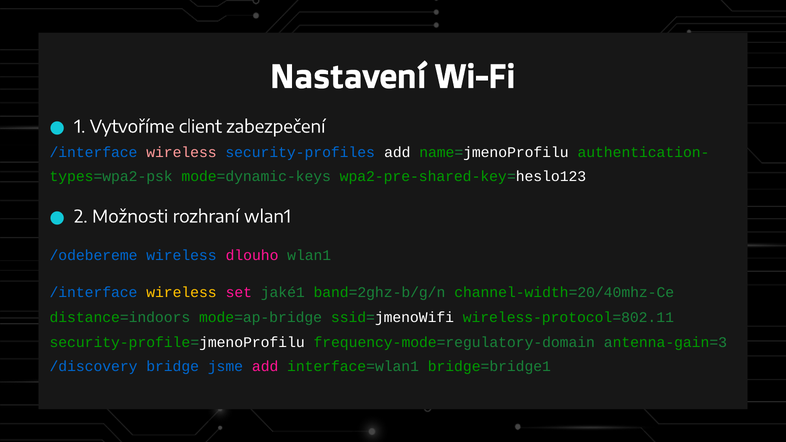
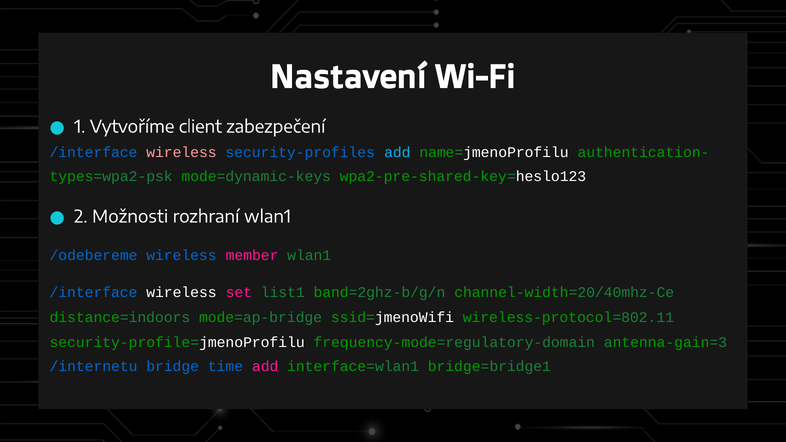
add at (397, 152) colour: white -> light blue
dlouho: dlouho -> member
wireless at (181, 292) colour: yellow -> white
jaké1: jaké1 -> list1
/discovery: /discovery -> /internetu
jsme: jsme -> time
